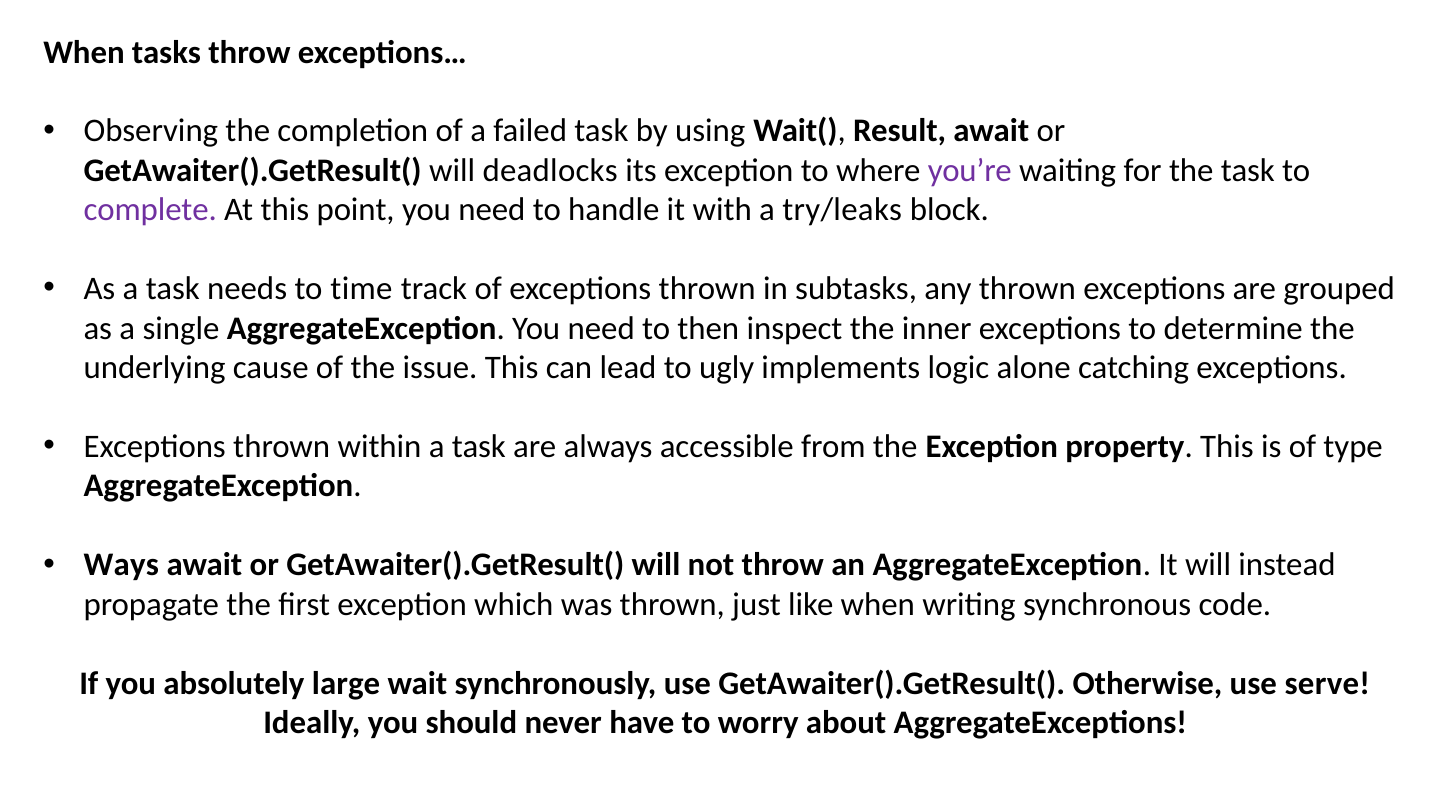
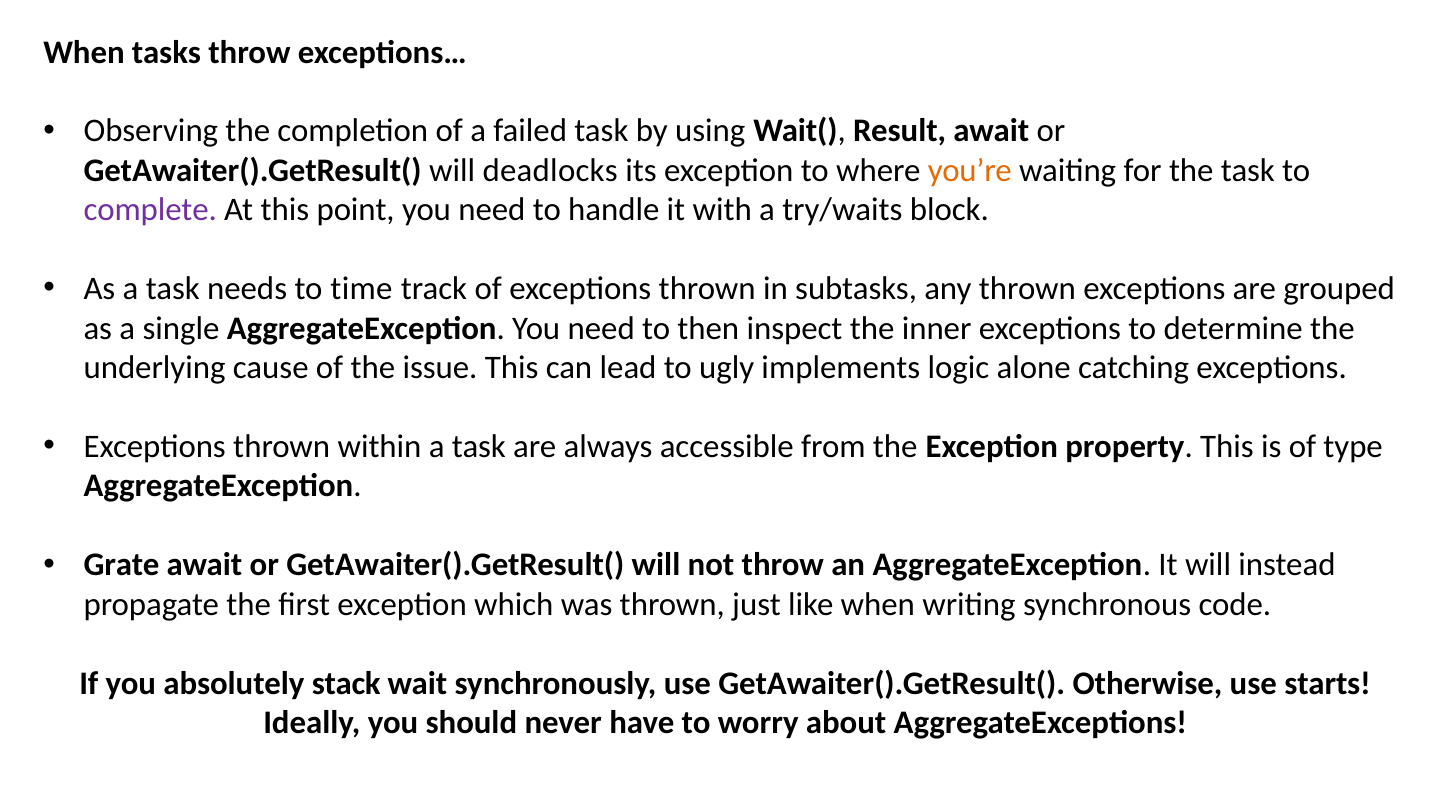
you’re colour: purple -> orange
try/leaks: try/leaks -> try/waits
Ways: Ways -> Grate
large: large -> stack
serve: serve -> starts
